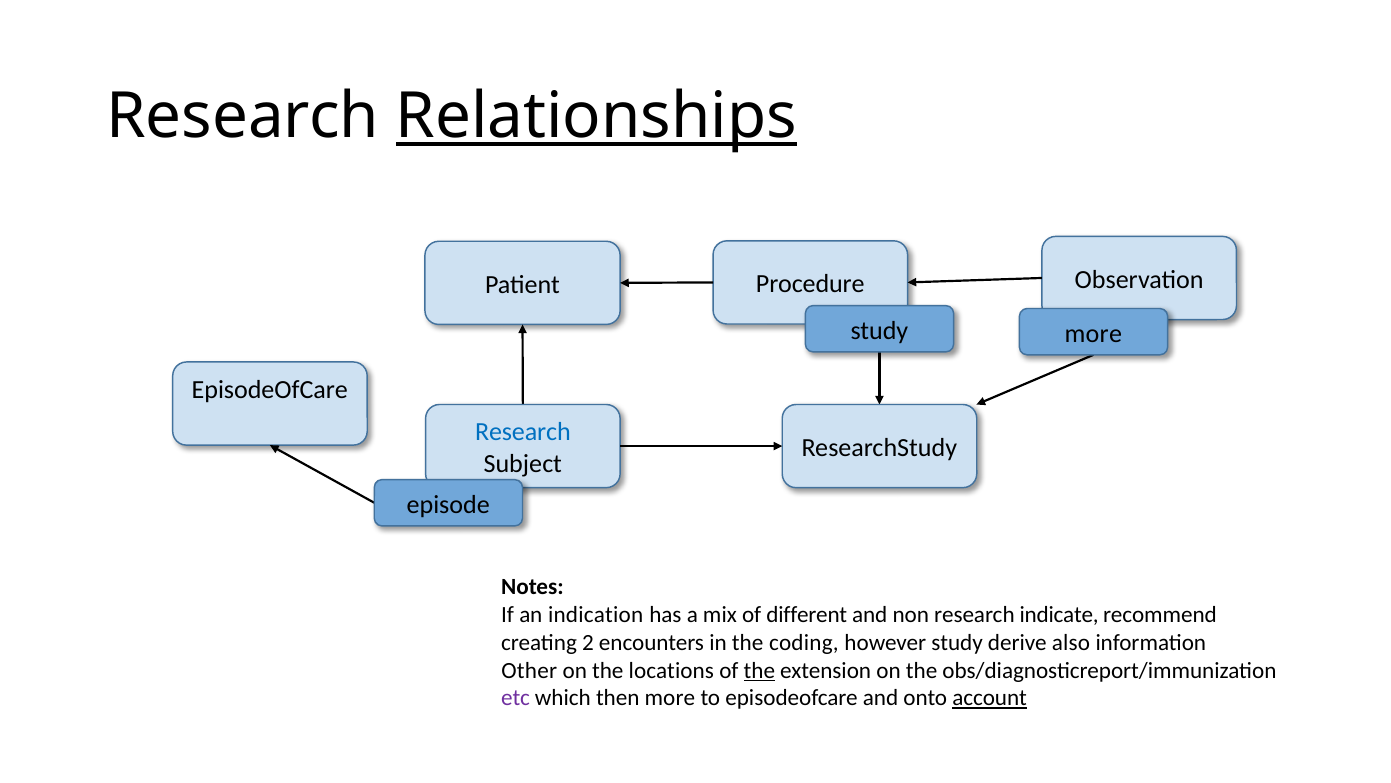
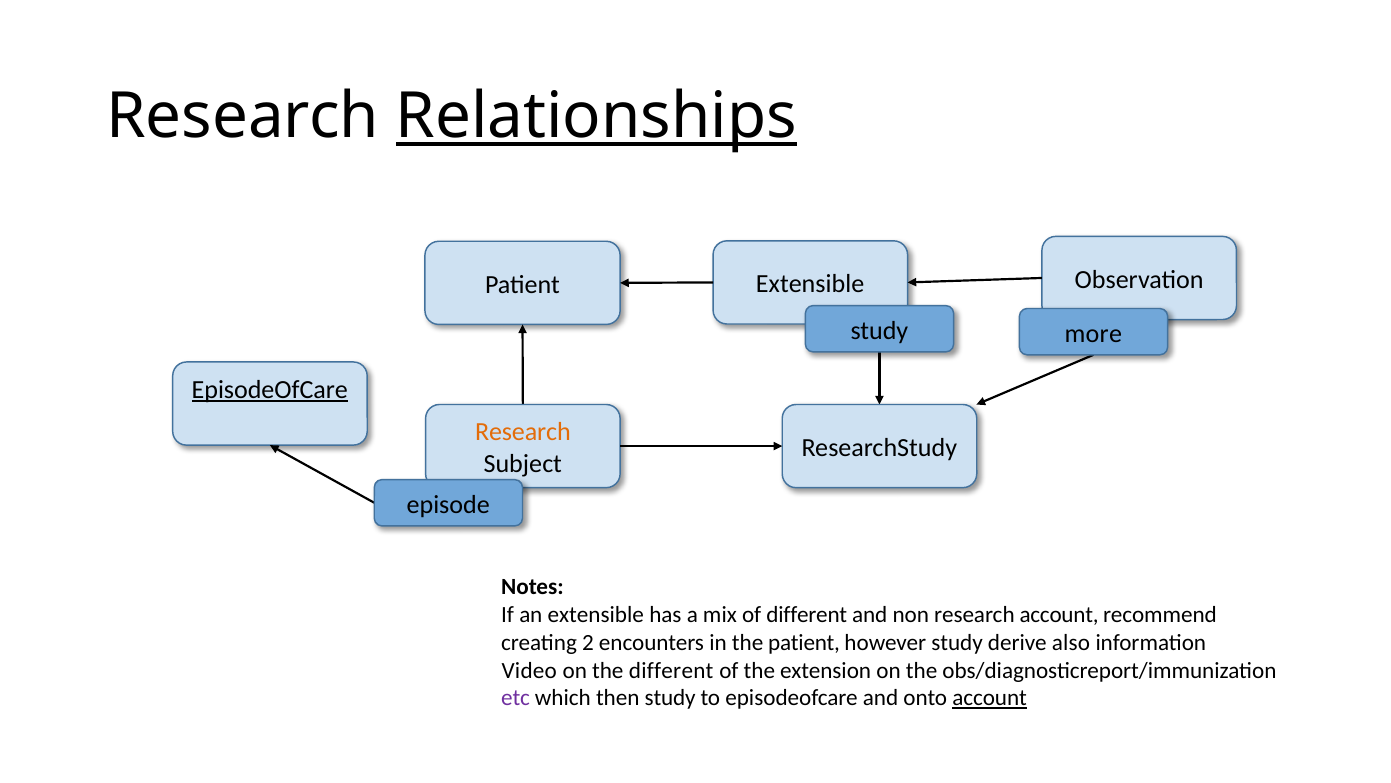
Patient Procedure: Procedure -> Extensible
EpisodeOfCare at (270, 389) underline: none -> present
Research at (523, 432) colour: blue -> orange
an indication: indication -> extensible
research indicate: indicate -> account
the coding: coding -> patient
Other: Other -> Video
the locations: locations -> different
the at (759, 670) underline: present -> none
then more: more -> study
